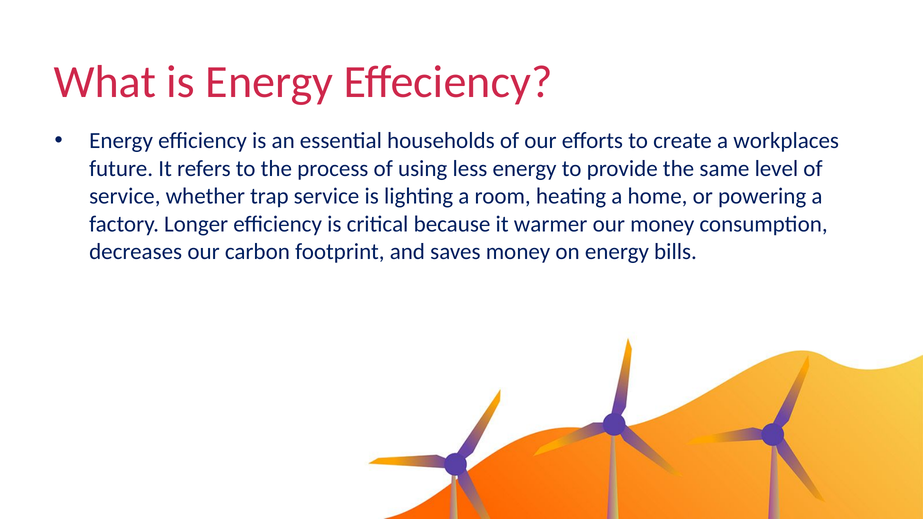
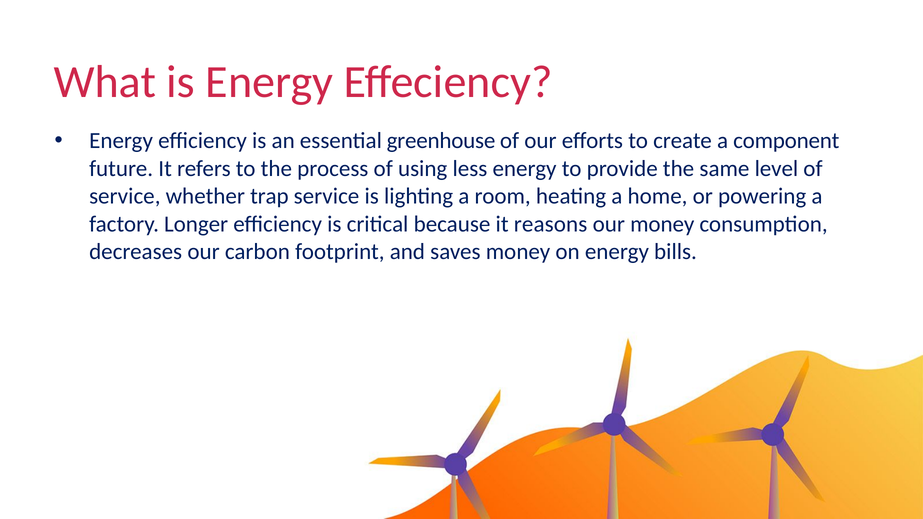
households: households -> greenhouse
workplaces: workplaces -> component
warmer: warmer -> reasons
